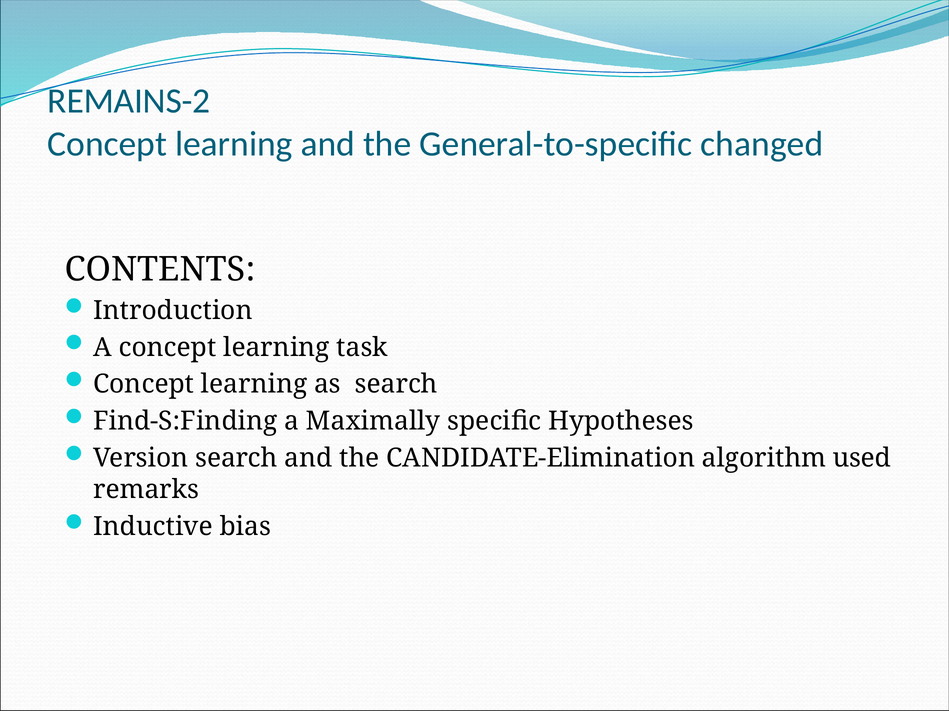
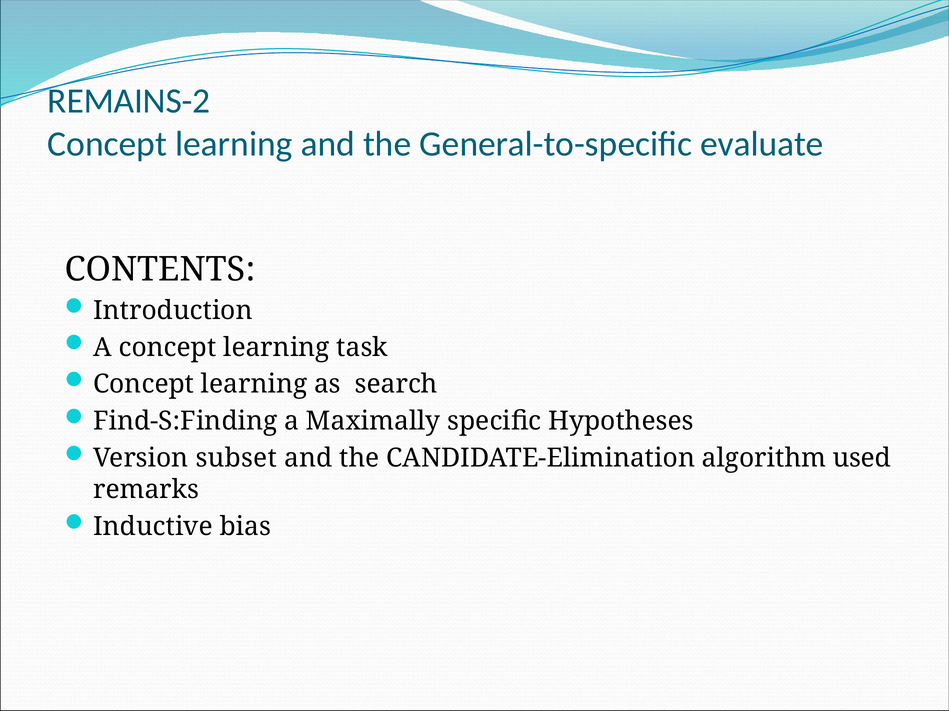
changed: changed -> evaluate
Version search: search -> subset
